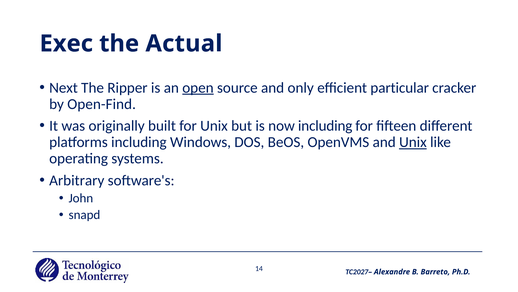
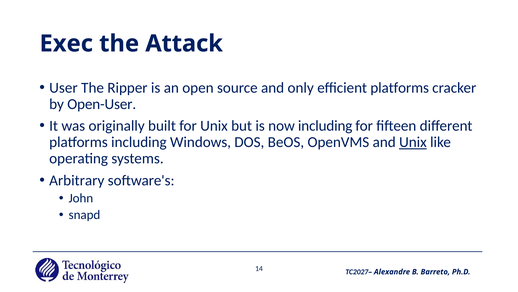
Actual: Actual -> Attack
Next: Next -> User
open underline: present -> none
efficient particular: particular -> platforms
Open-Find: Open-Find -> Open-User
